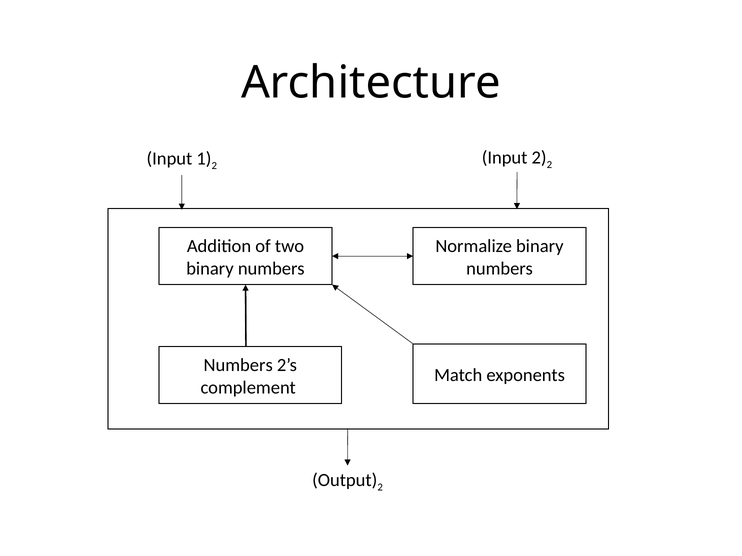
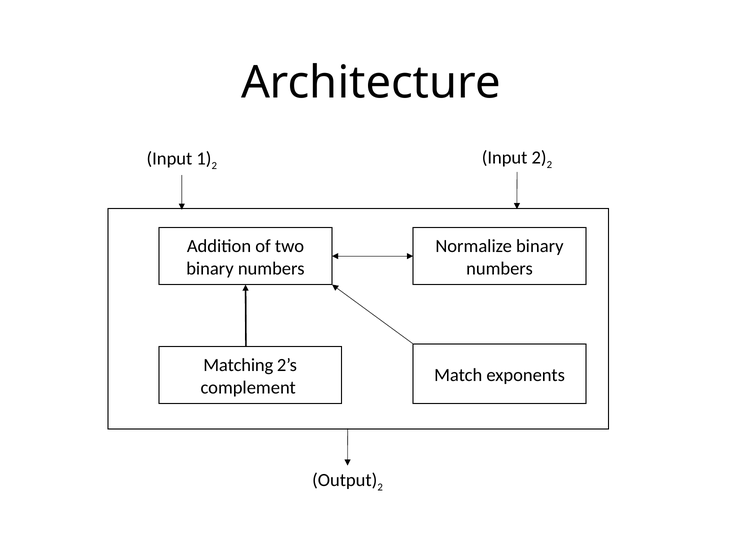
Numbers at (238, 366): Numbers -> Matching
